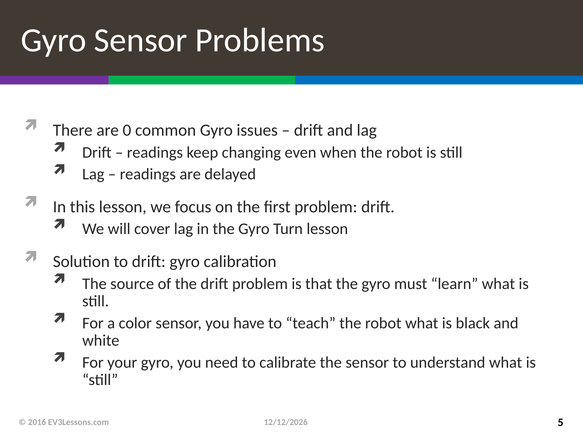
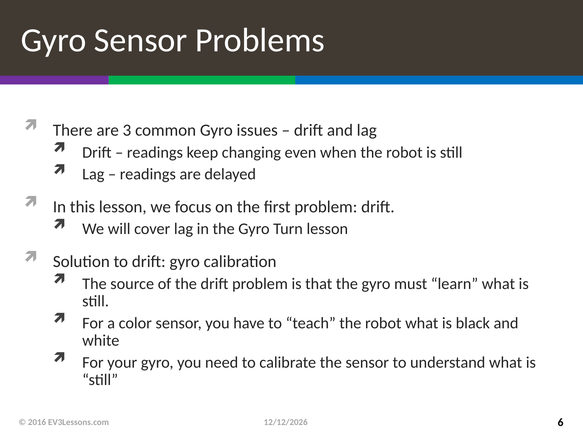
0: 0 -> 3
5: 5 -> 6
